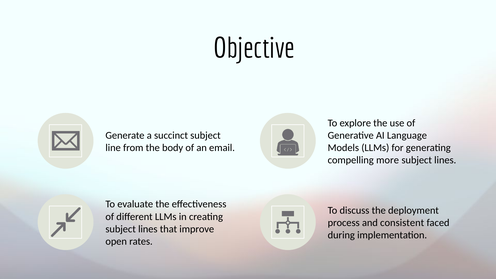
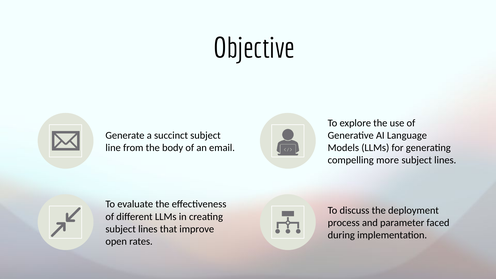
consistent: consistent -> parameter
